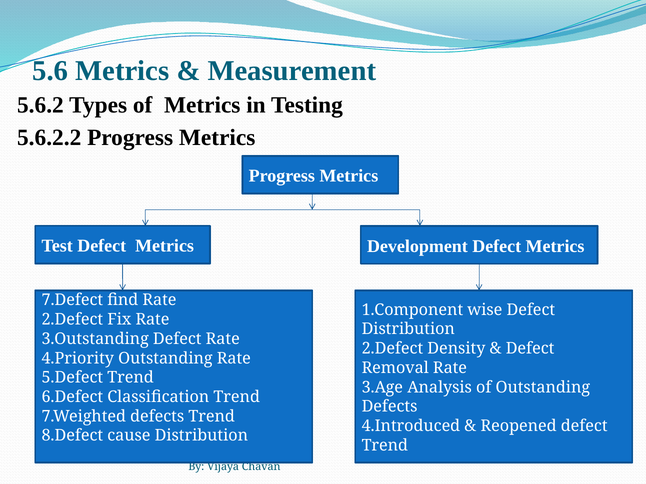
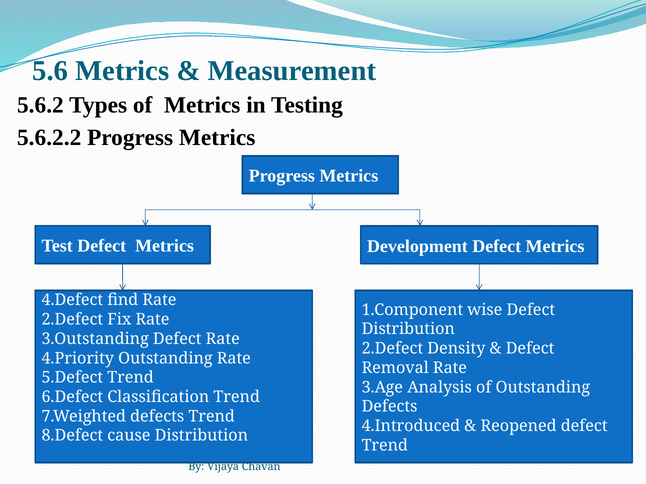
7.Defect: 7.Defect -> 4.Defect
